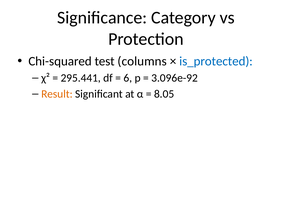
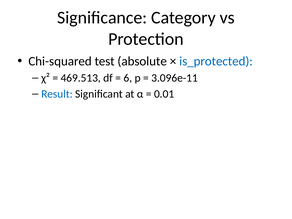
columns: columns -> absolute
295.441: 295.441 -> 469.513
3.096e-92: 3.096e-92 -> 3.096e-11
Result colour: orange -> blue
8.05: 8.05 -> 0.01
